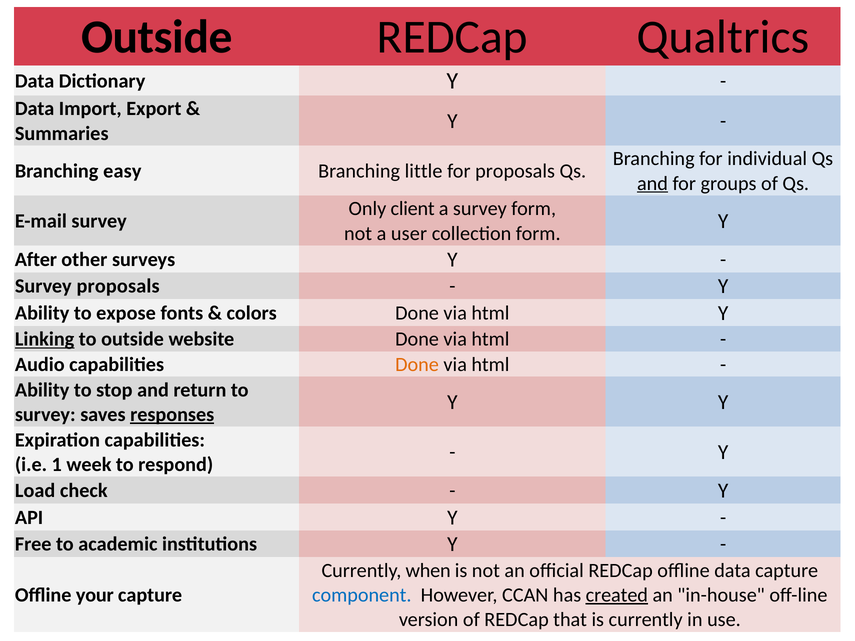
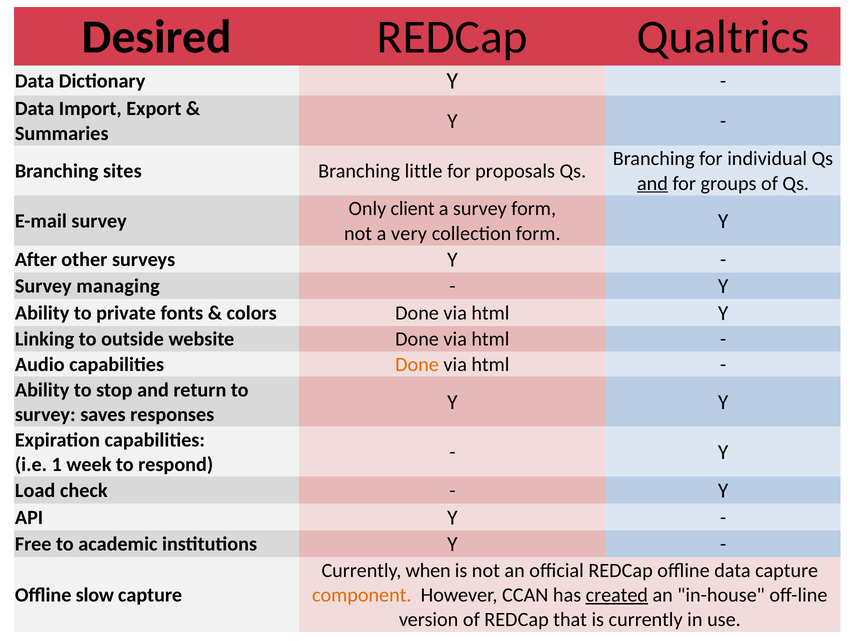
Outside at (157, 37): Outside -> Desired
easy: easy -> sites
user: user -> very
Survey proposals: proposals -> managing
expose: expose -> private
Linking underline: present -> none
responses underline: present -> none
your: your -> slow
component colour: blue -> orange
